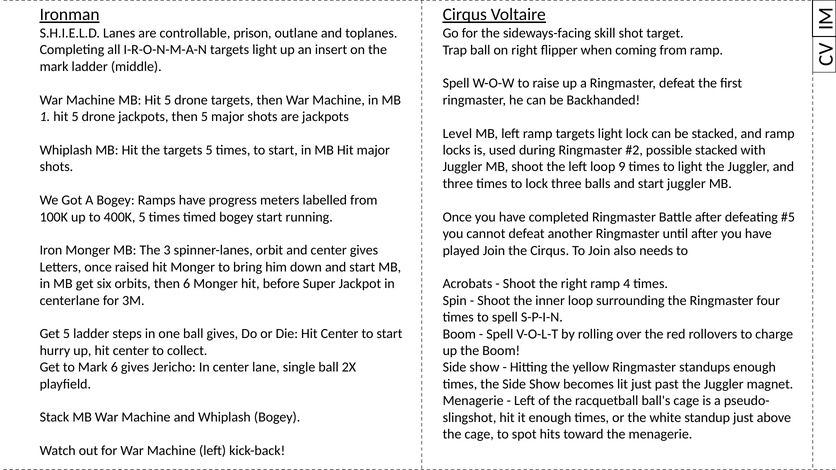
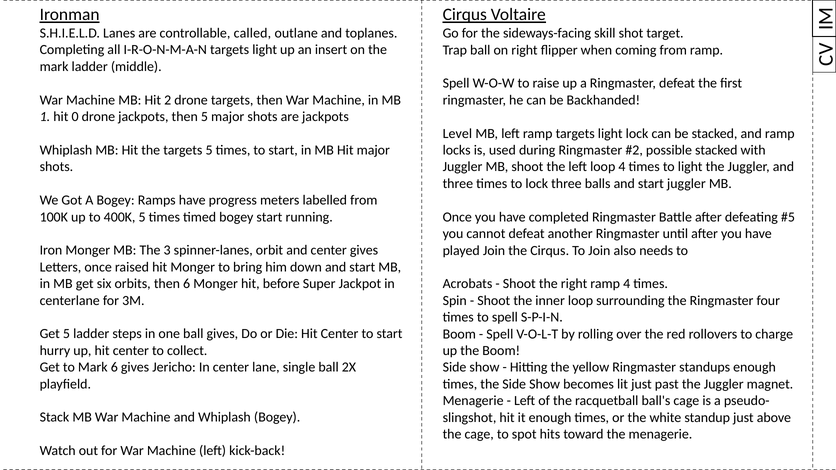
prison: prison -> called
MB Hit 5: 5 -> 2
1 hit 5: 5 -> 0
loop 9: 9 -> 4
